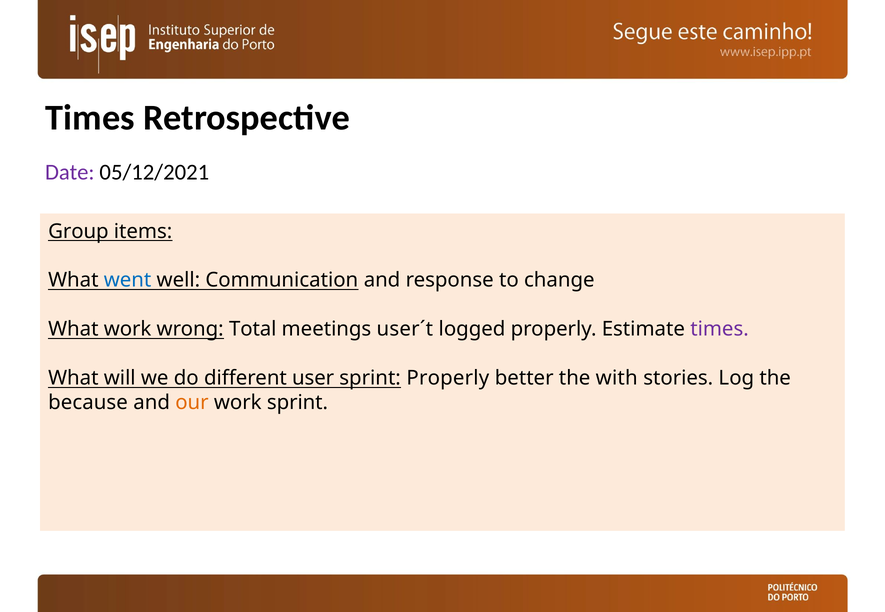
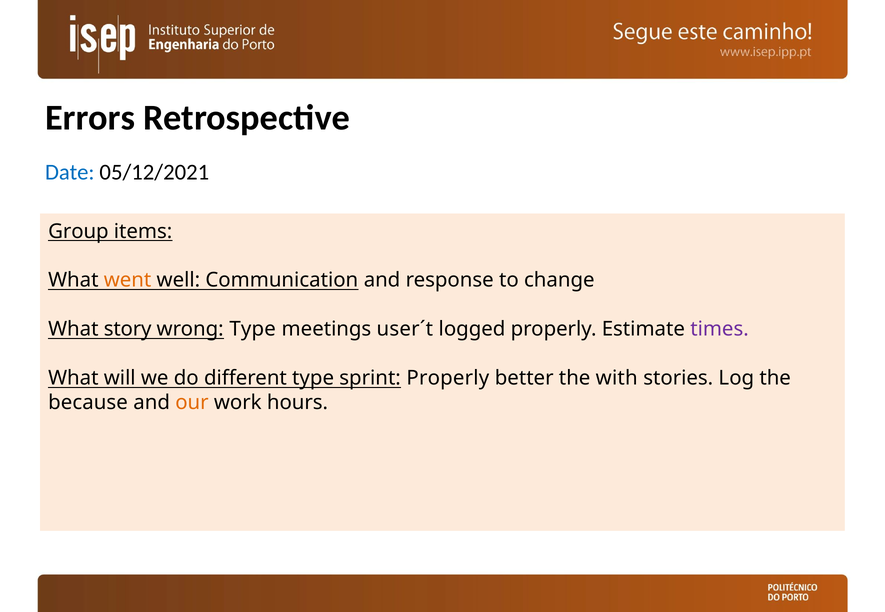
Times at (90, 118): Times -> Errors
Date colour: purple -> blue
went colour: blue -> orange
What work: work -> story
wrong Total: Total -> Type
different user: user -> type
work sprint: sprint -> hours
